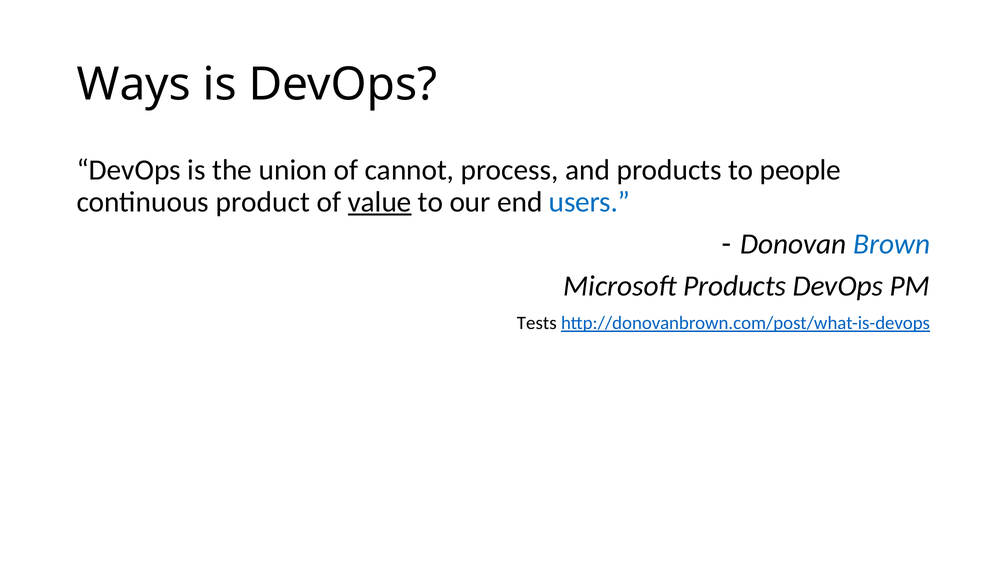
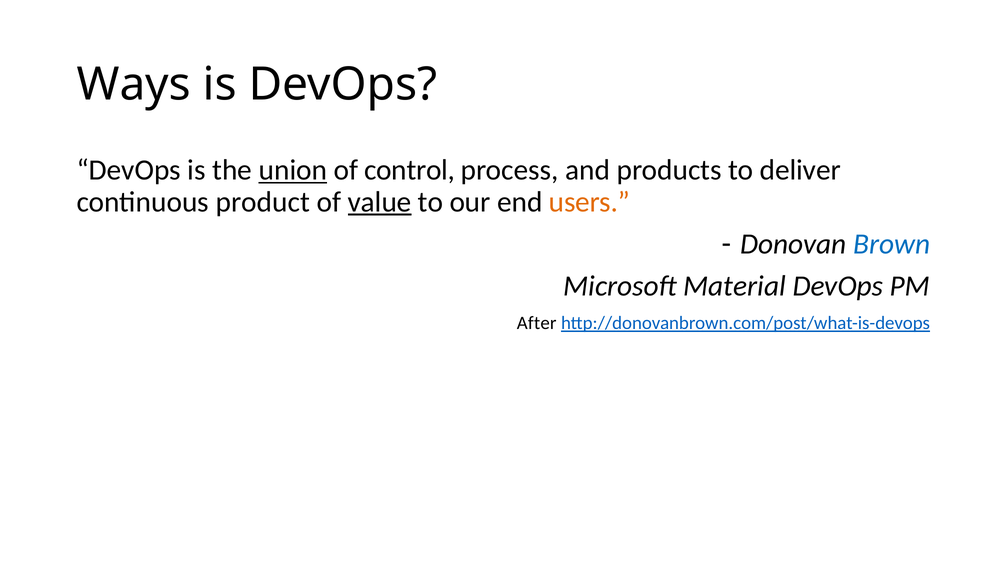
union underline: none -> present
cannot: cannot -> control
people: people -> deliver
users colour: blue -> orange
Microsoft Products: Products -> Material
Tests: Tests -> After
